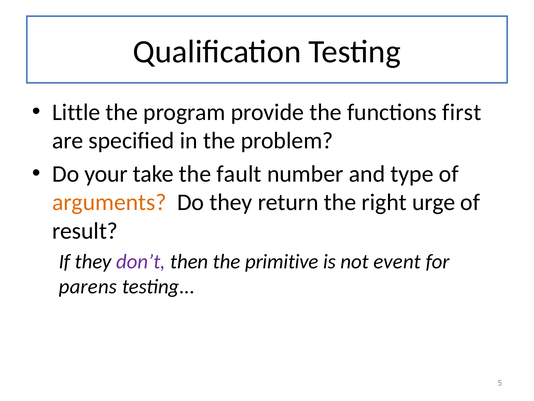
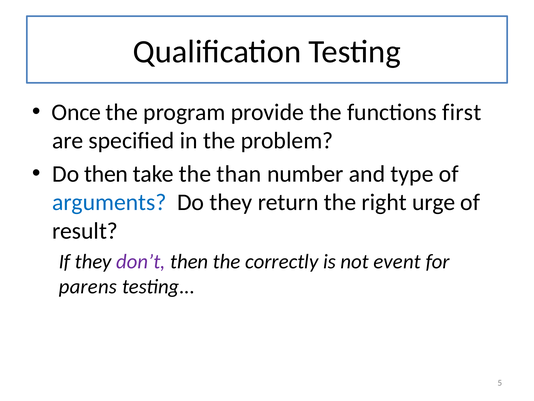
Little: Little -> Once
Do your: your -> then
fault: fault -> than
arguments colour: orange -> blue
primitive: primitive -> correctly
